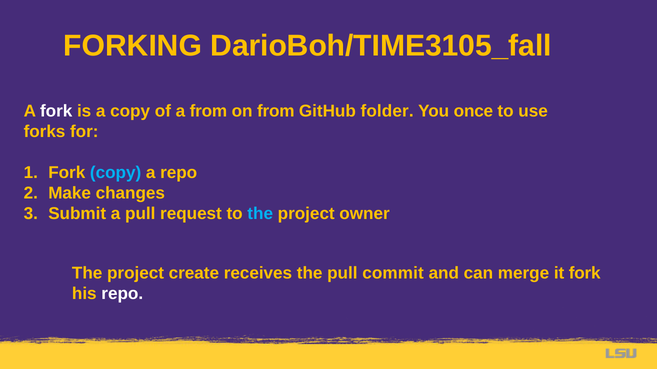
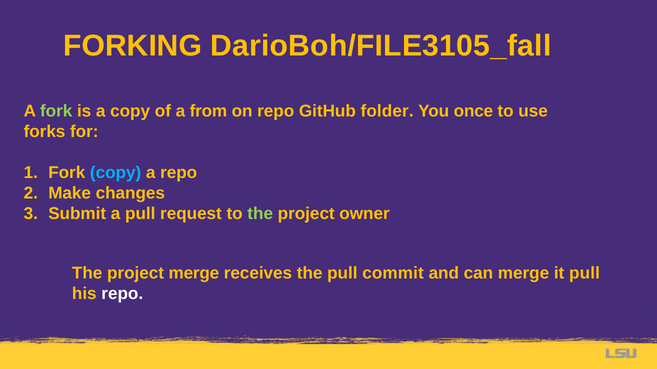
DarioBoh/TIME3105_fall: DarioBoh/TIME3105_fall -> DarioBoh/FILE3105_fall
fork at (56, 111) colour: white -> light green
on from: from -> repo
the at (260, 214) colour: light blue -> light green
project create: create -> merge
it fork: fork -> pull
